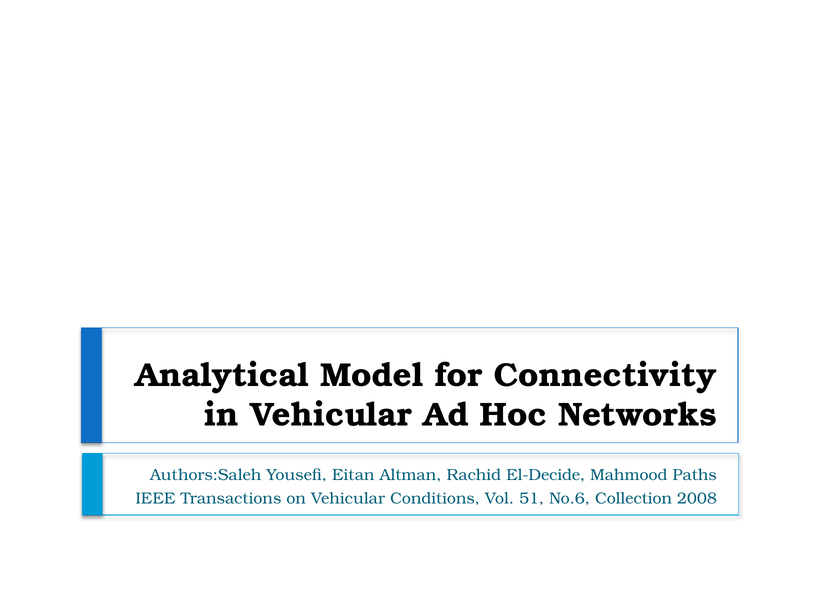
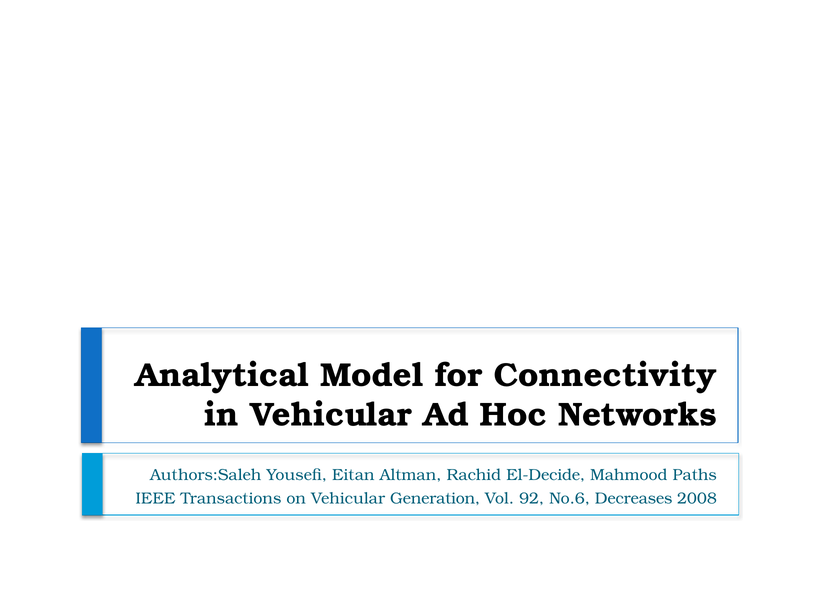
Conditions: Conditions -> Generation
51: 51 -> 92
Collection: Collection -> Decreases
